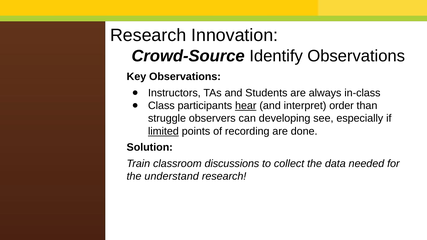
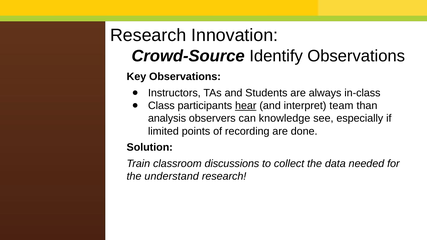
order: order -> team
struggle: struggle -> analysis
developing: developing -> knowledge
limited underline: present -> none
